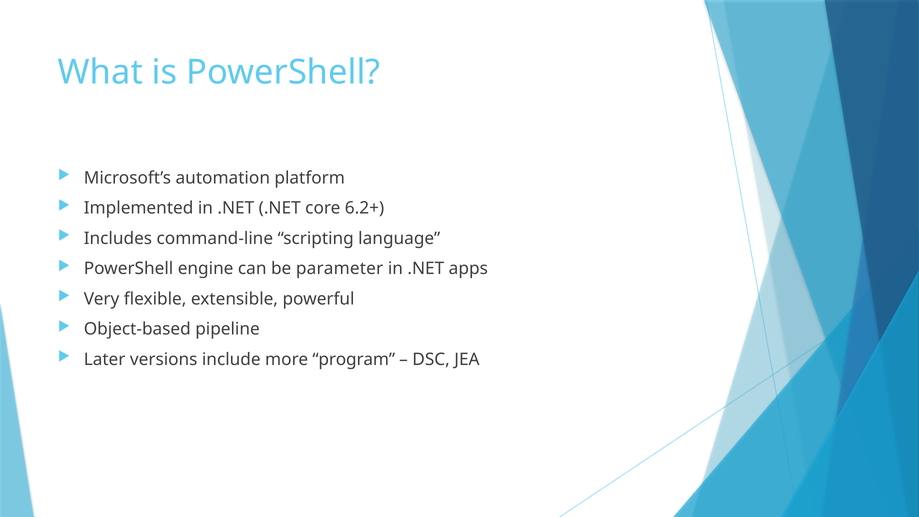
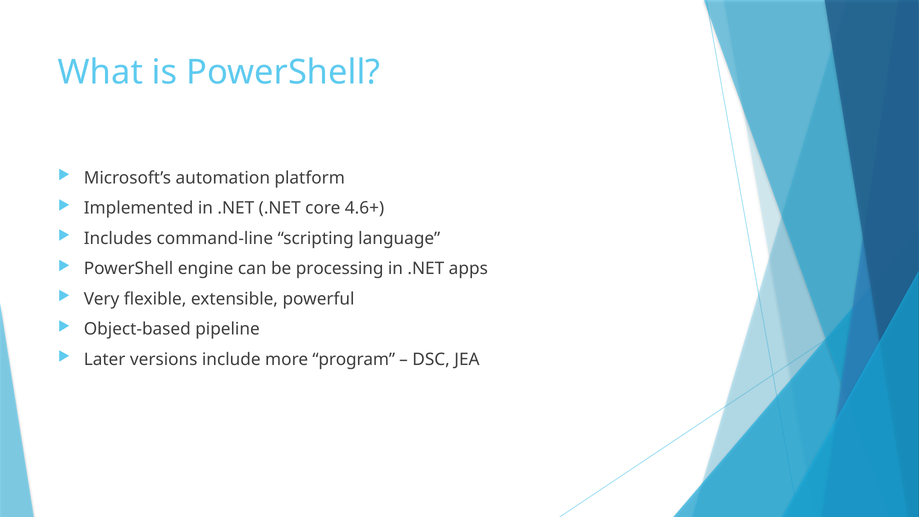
6.2+: 6.2+ -> 4.6+
parameter: parameter -> processing
